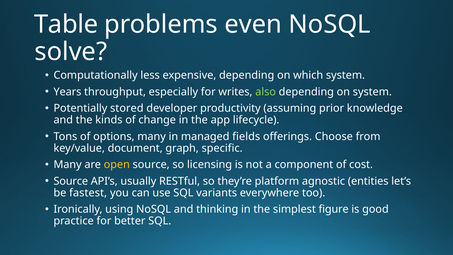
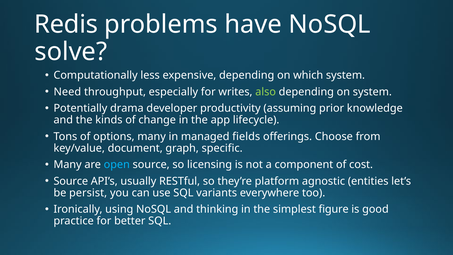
Table: Table -> Redis
even: even -> have
Years: Years -> Need
stored: stored -> drama
open colour: yellow -> light blue
fastest: fastest -> persist
